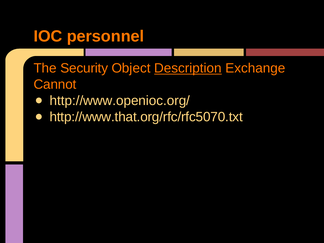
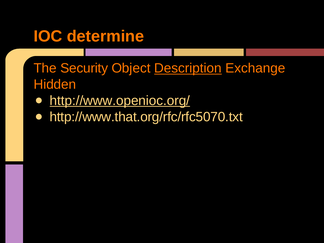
personnel: personnel -> determine
Cannot: Cannot -> Hidden
http://www.openioc.org/ underline: none -> present
